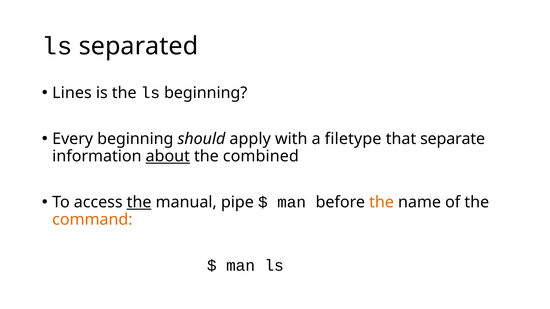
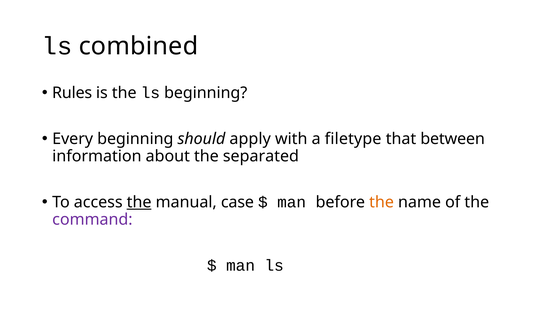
separated: separated -> combined
Lines: Lines -> Rules
separate: separate -> between
about underline: present -> none
combined: combined -> separated
pipe: pipe -> case
command colour: orange -> purple
